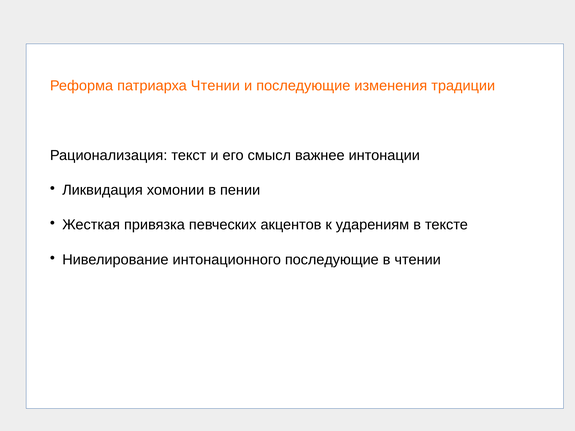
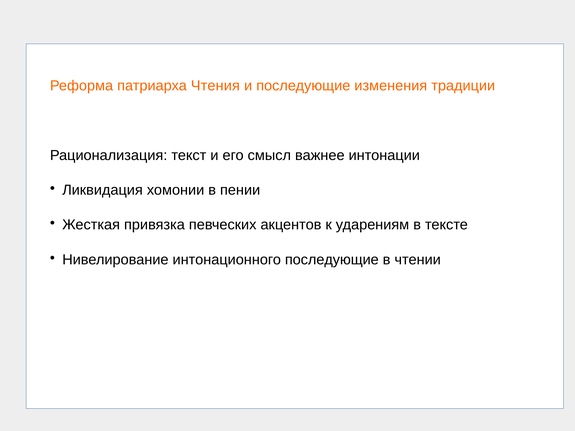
патриарха Чтении: Чтении -> Чтения
